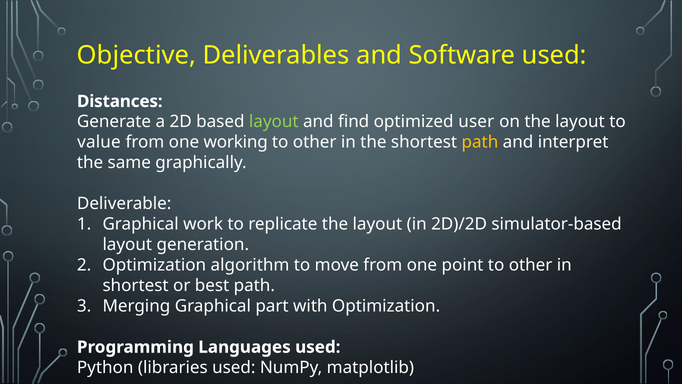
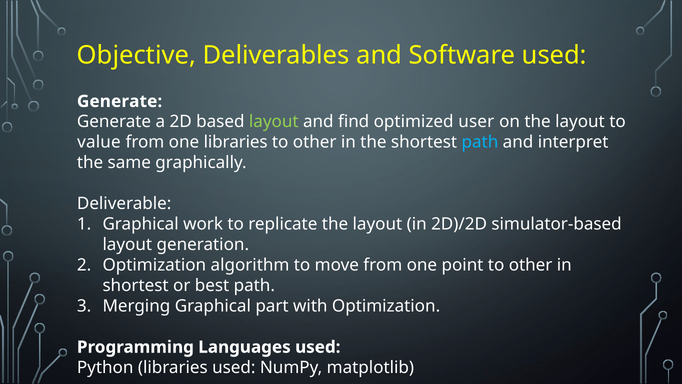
Distances at (120, 101): Distances -> Generate
one working: working -> libraries
path at (480, 142) colour: yellow -> light blue
